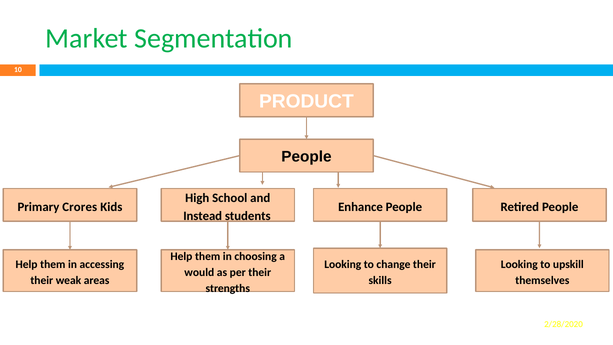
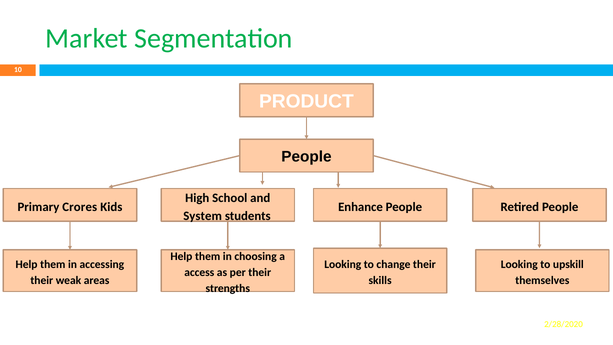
Instead: Instead -> System
would: would -> access
